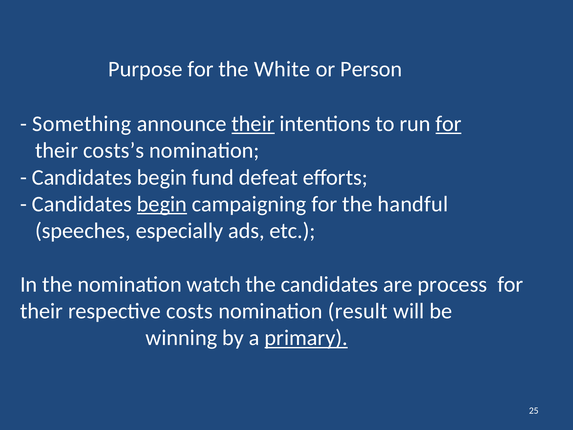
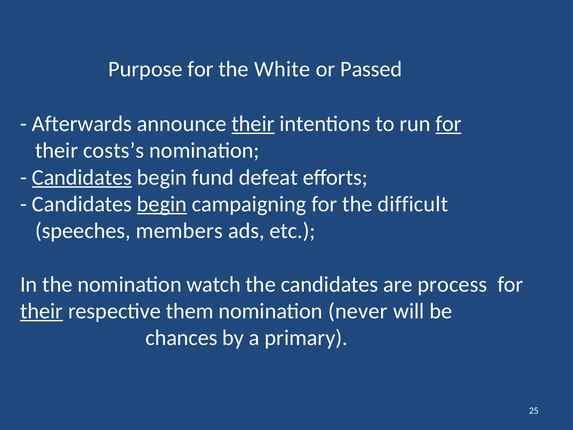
Person: Person -> Passed
Something: Something -> Afterwards
Candidates at (82, 177) underline: none -> present
handful: handful -> difficult
especially: especially -> members
their at (42, 311) underline: none -> present
costs: costs -> them
result: result -> never
winning: winning -> chances
primary underline: present -> none
